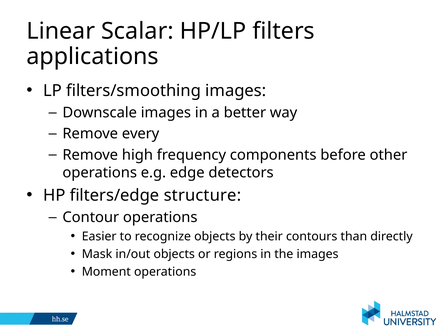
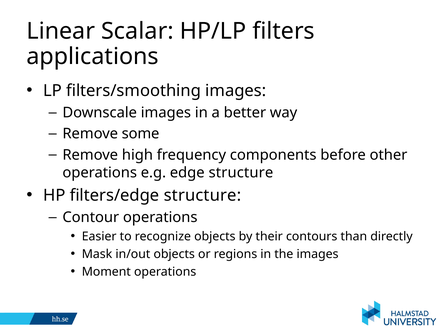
every: every -> some
edge detectors: detectors -> structure
